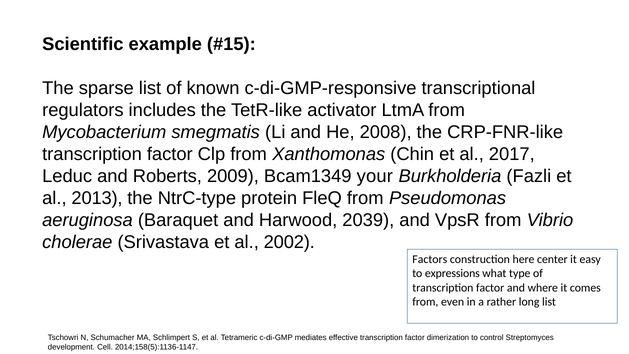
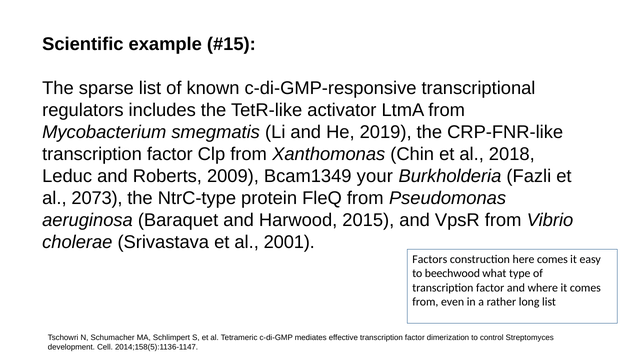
2008: 2008 -> 2019
2017: 2017 -> 2018
2013: 2013 -> 2073
2039: 2039 -> 2015
2002: 2002 -> 2001
here center: center -> comes
expressions: expressions -> beechwood
